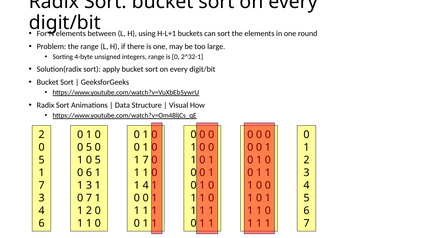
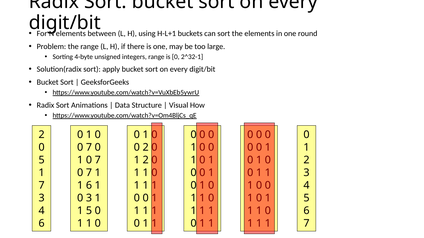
5 at (89, 148): 5 -> 7
1 at (146, 148): 1 -> 2
1 0 5: 5 -> 7
7 at (146, 160): 7 -> 2
6 at (89, 173): 6 -> 7
1 3: 3 -> 6
4 at (146, 186): 4 -> 1
0 7: 7 -> 3
2 at (89, 211): 2 -> 5
